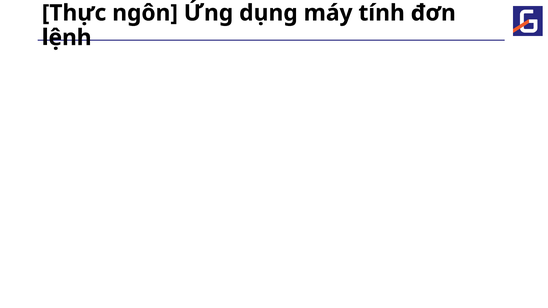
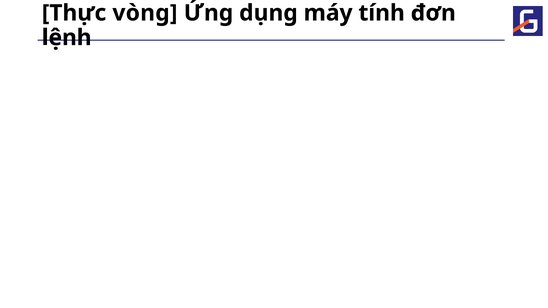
ngôn: ngôn -> vòng
